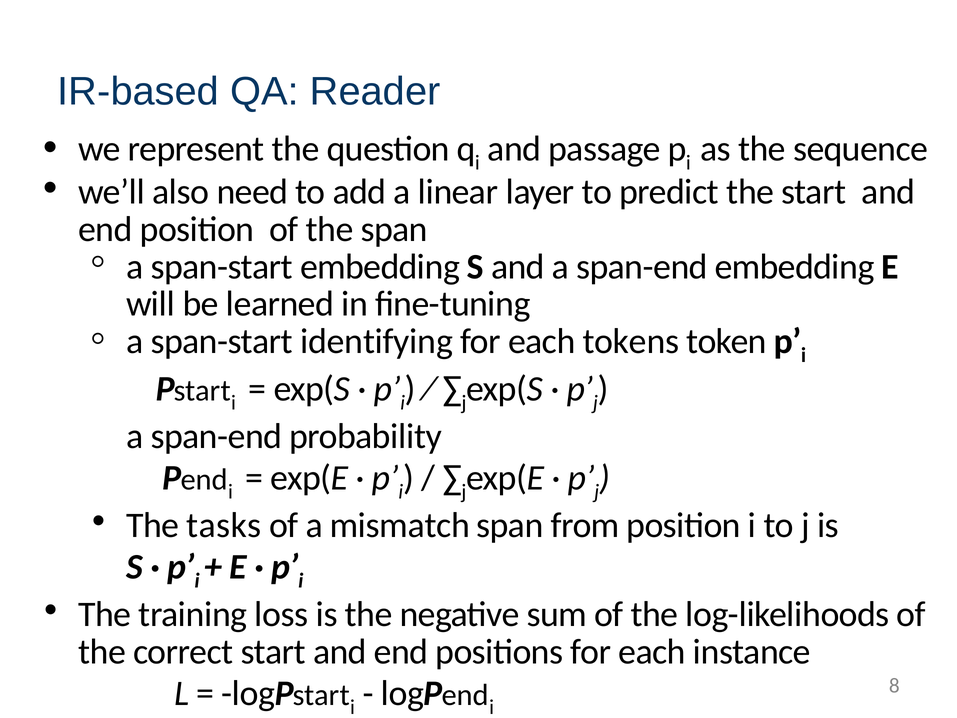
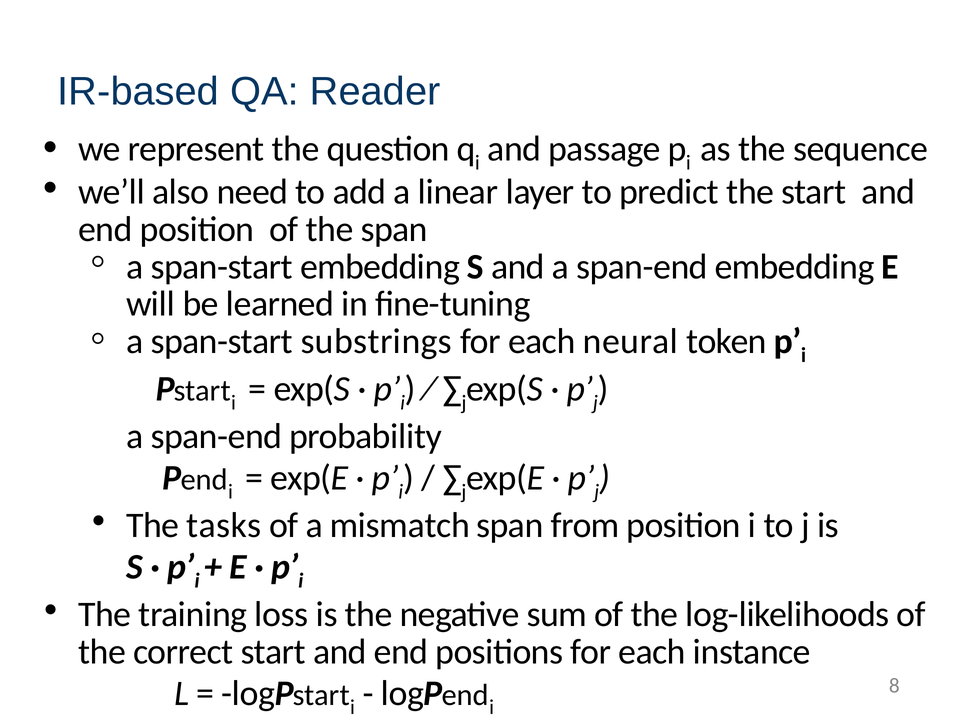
identifying: identifying -> substrings
tokens: tokens -> neural
